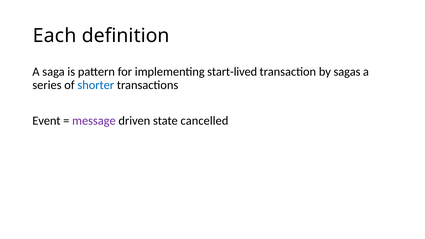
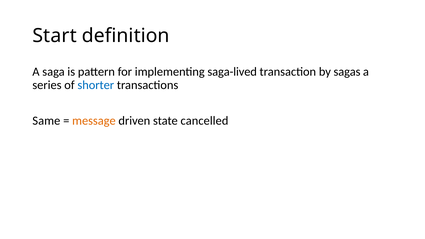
Each: Each -> Start
start-lived: start-lived -> saga-lived
Event: Event -> Same
message colour: purple -> orange
